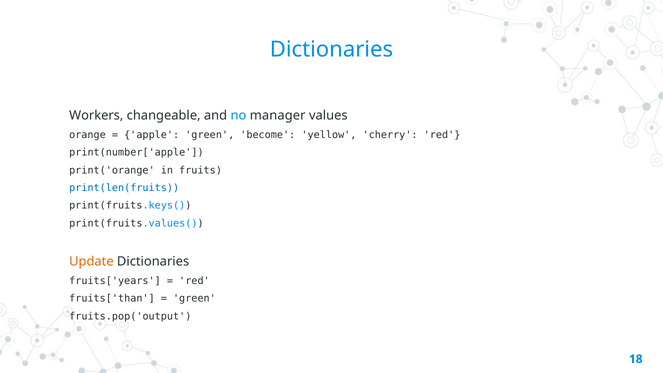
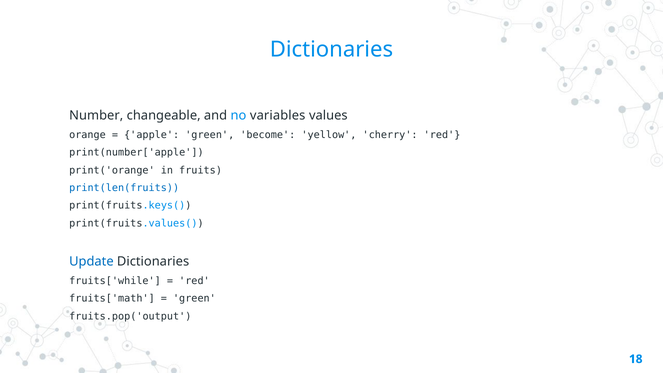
Workers: Workers -> Number
manager: manager -> variables
Update colour: orange -> blue
fruits['years: fruits['years -> fruits['while
fruits['than: fruits['than -> fruits['math
